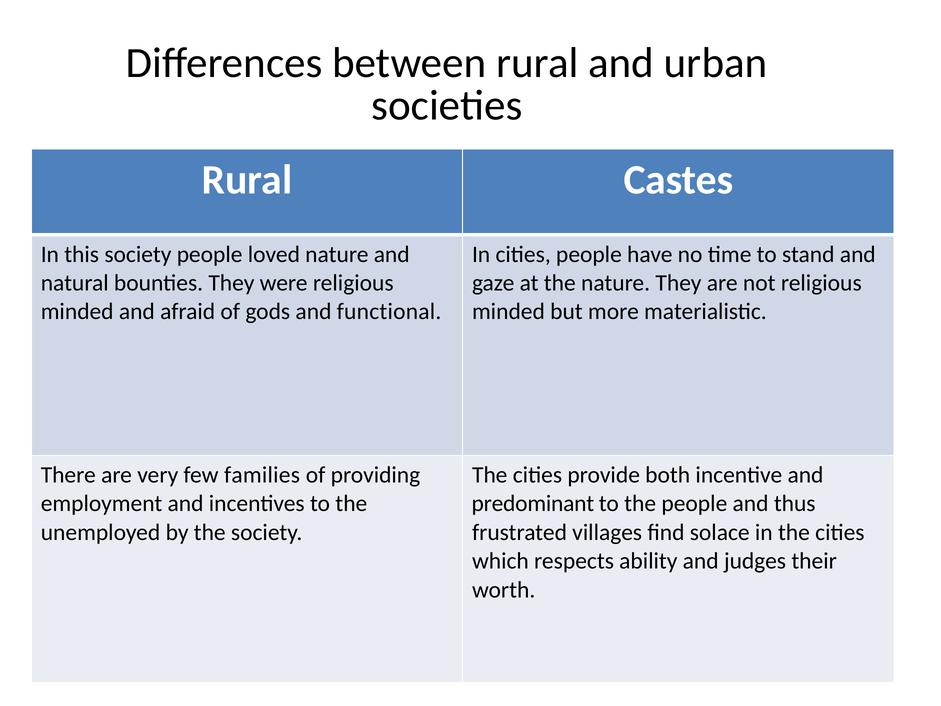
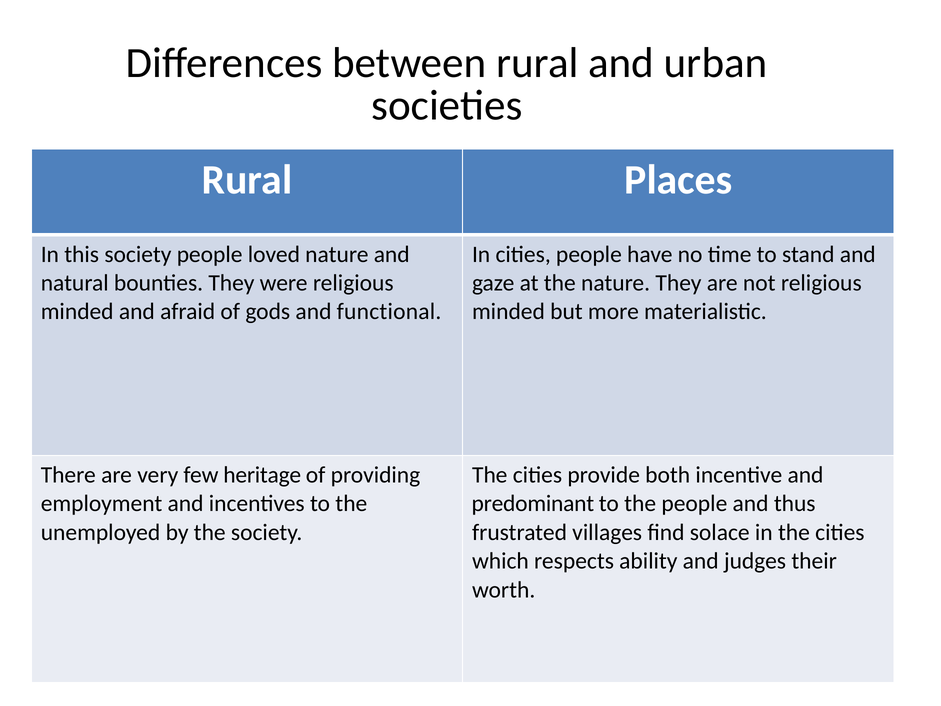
Castes: Castes -> Places
families: families -> heritage
